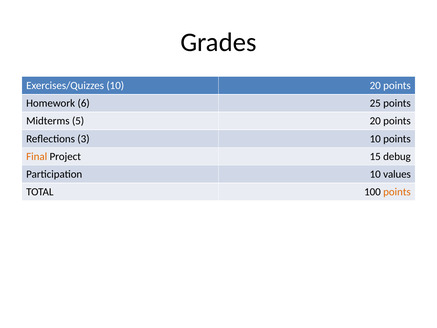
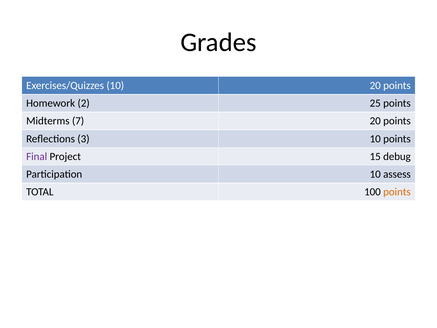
6: 6 -> 2
5: 5 -> 7
Final colour: orange -> purple
values: values -> assess
